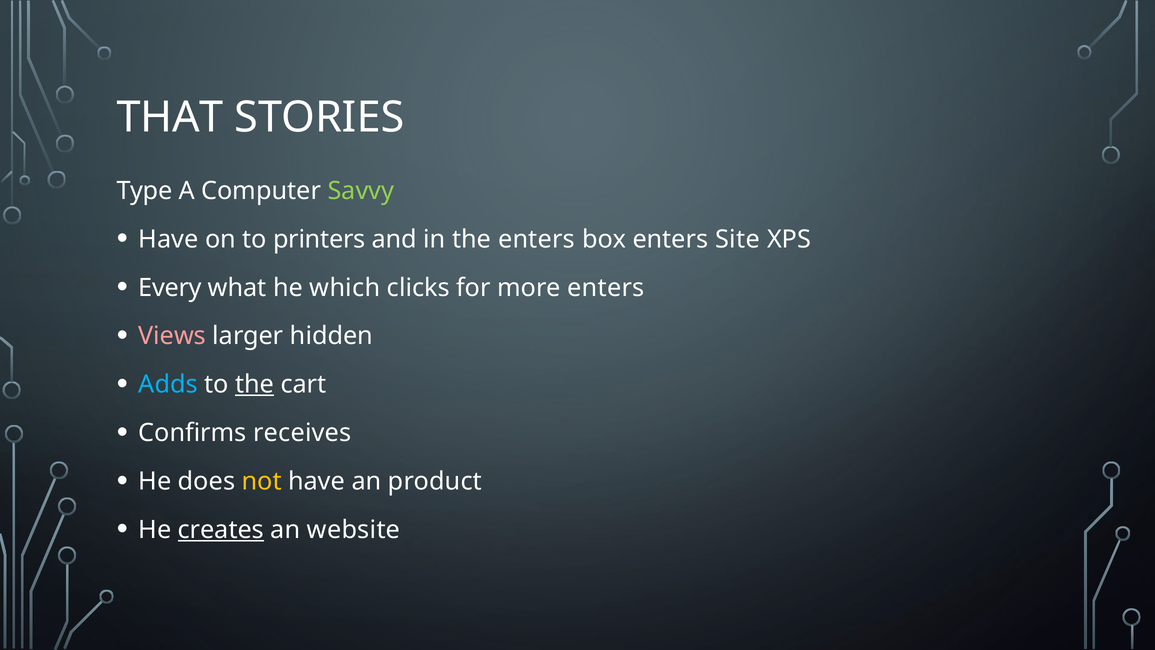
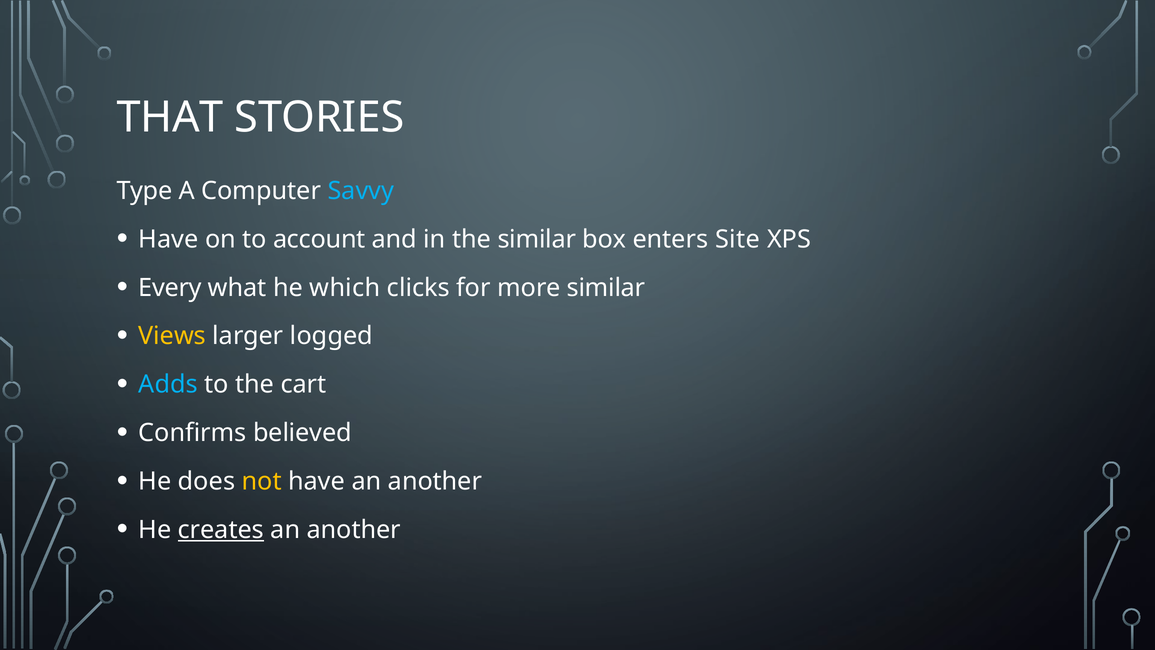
Savvy colour: light green -> light blue
printers: printers -> account
the enters: enters -> similar
more enters: enters -> similar
Views colour: pink -> yellow
hidden: hidden -> logged
the at (255, 384) underline: present -> none
receives: receives -> believed
have an product: product -> another
website at (354, 530): website -> another
